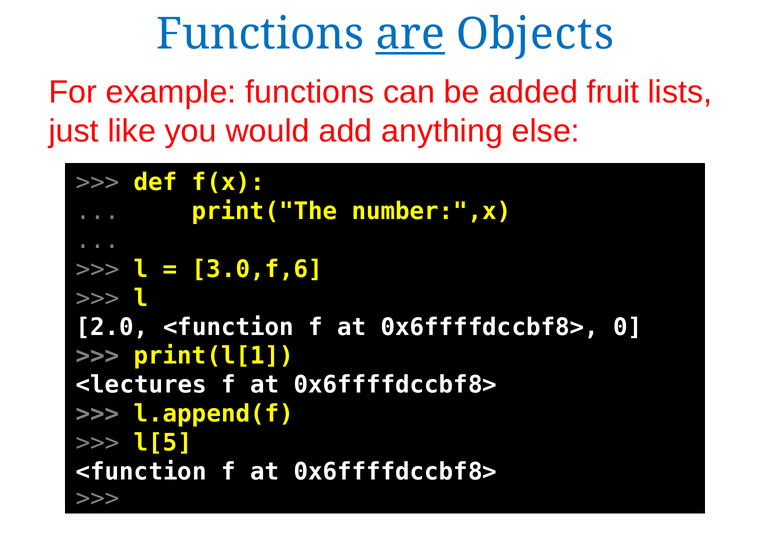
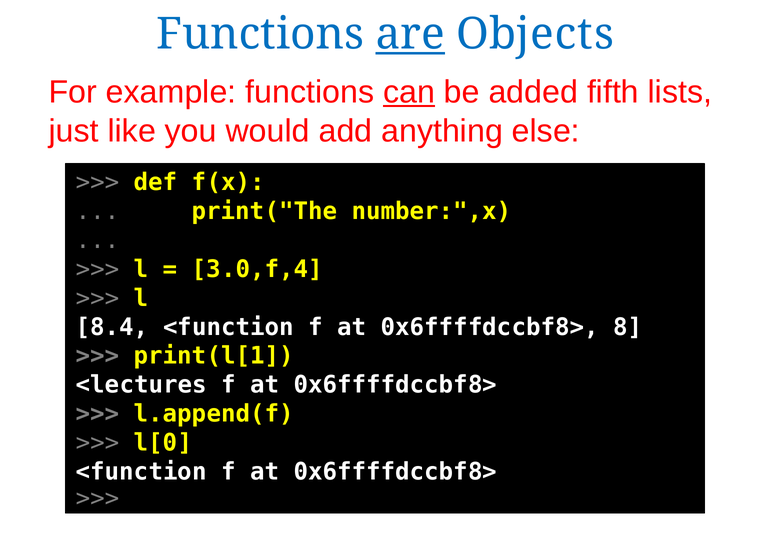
can underline: none -> present
fruit: fruit -> fifth
3.0,f,6: 3.0,f,6 -> 3.0,f,4
2.0: 2.0 -> 8.4
0: 0 -> 8
l[5: l[5 -> l[0
